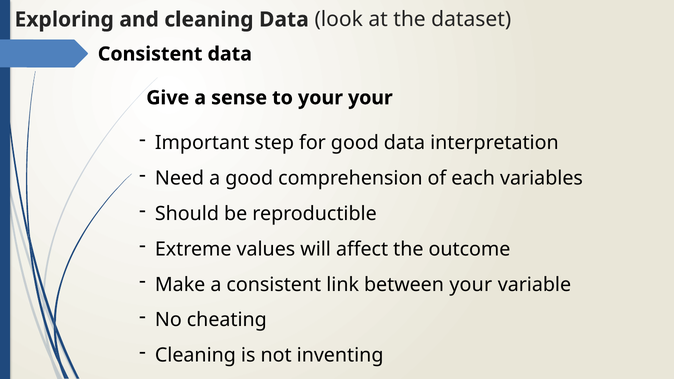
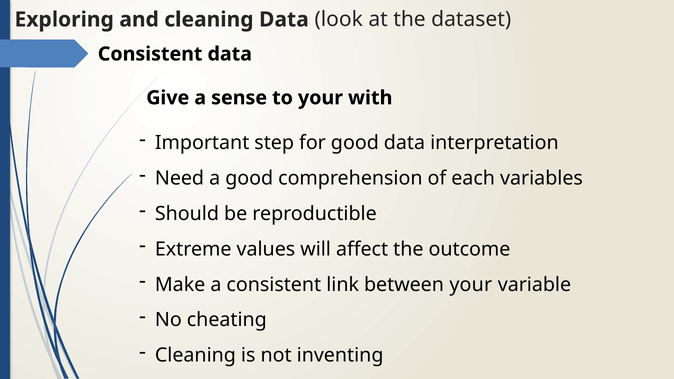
your your: your -> with
